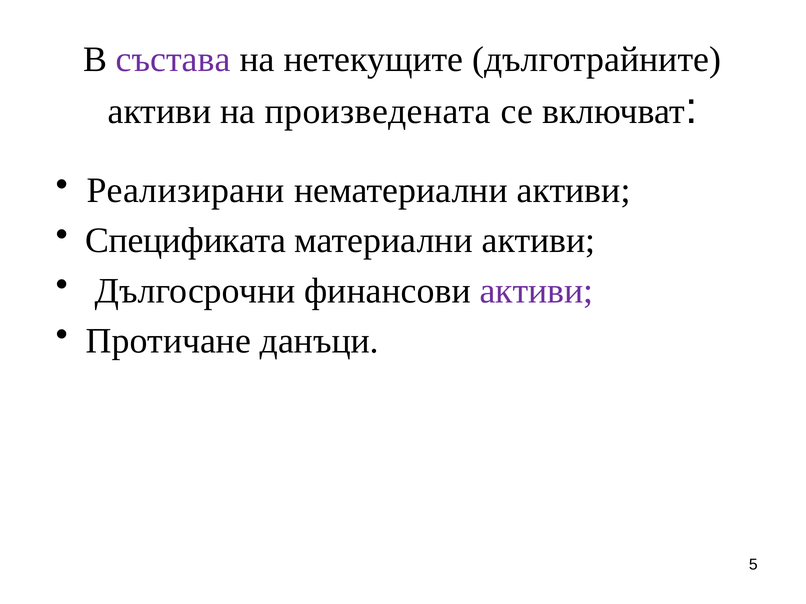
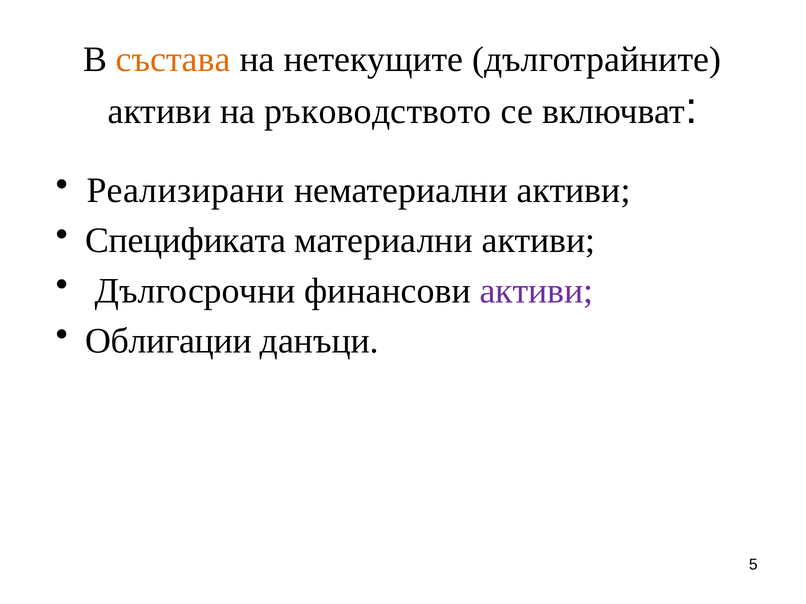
състава colour: purple -> orange
произведената: произведената -> ръководството
Протичане: Протичане -> Облигации
